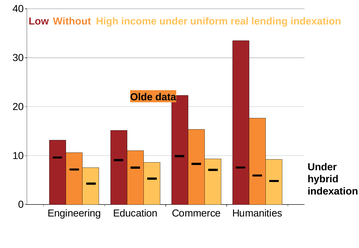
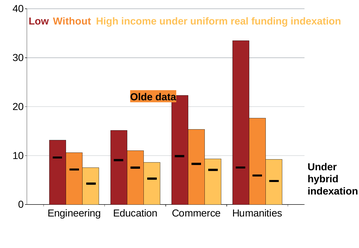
lending: lending -> funding
